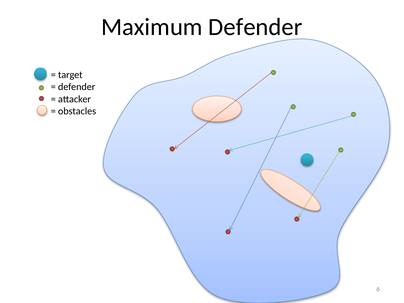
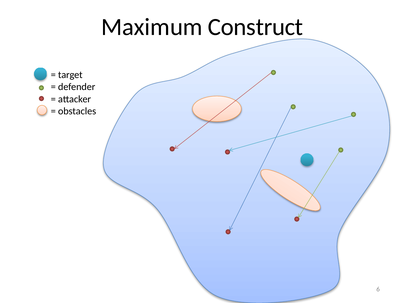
Maximum Defender: Defender -> Construct
